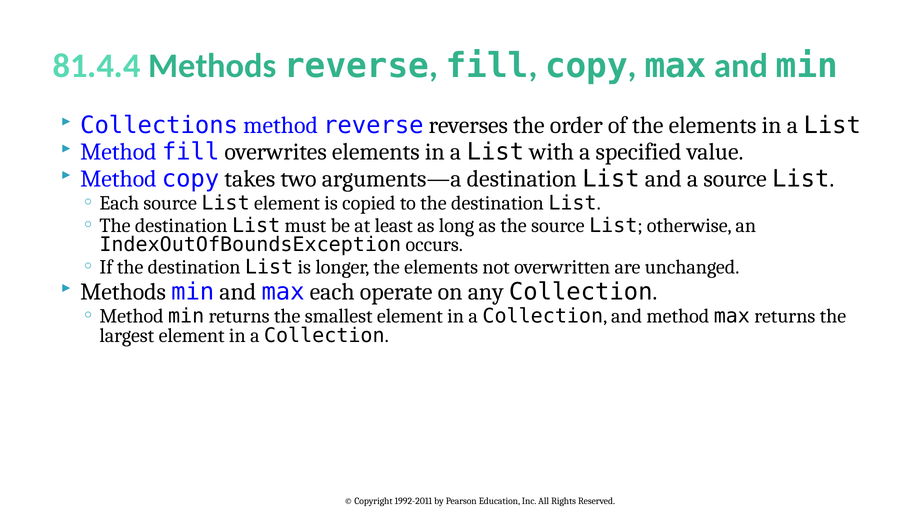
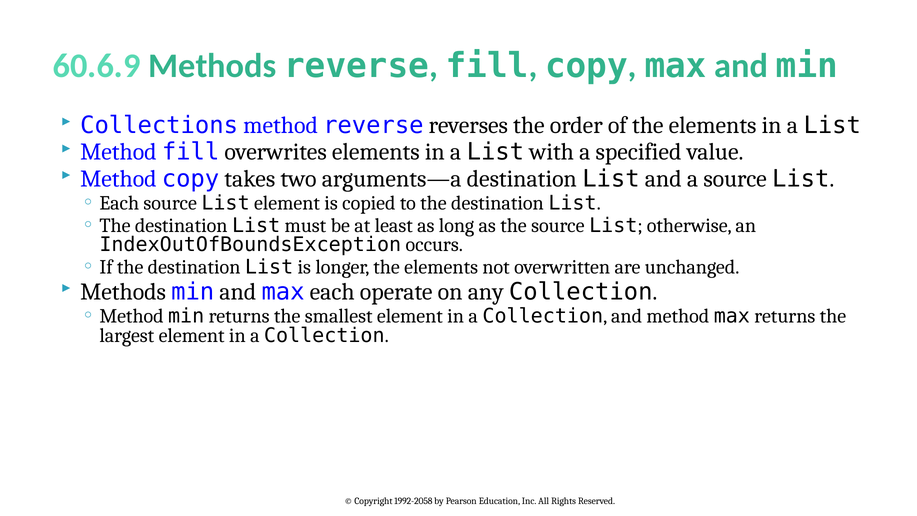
81.4.4: 81.4.4 -> 60.6.9
1992-2011: 1992-2011 -> 1992-2058
